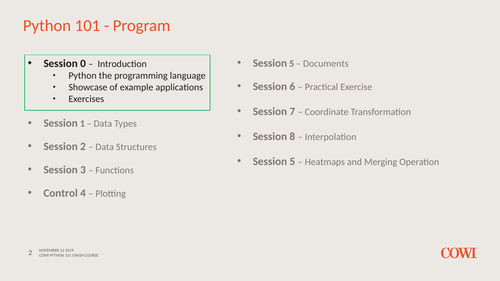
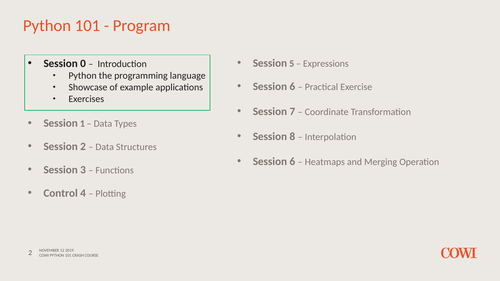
Documents: Documents -> Expressions
5 at (292, 162): 5 -> 6
